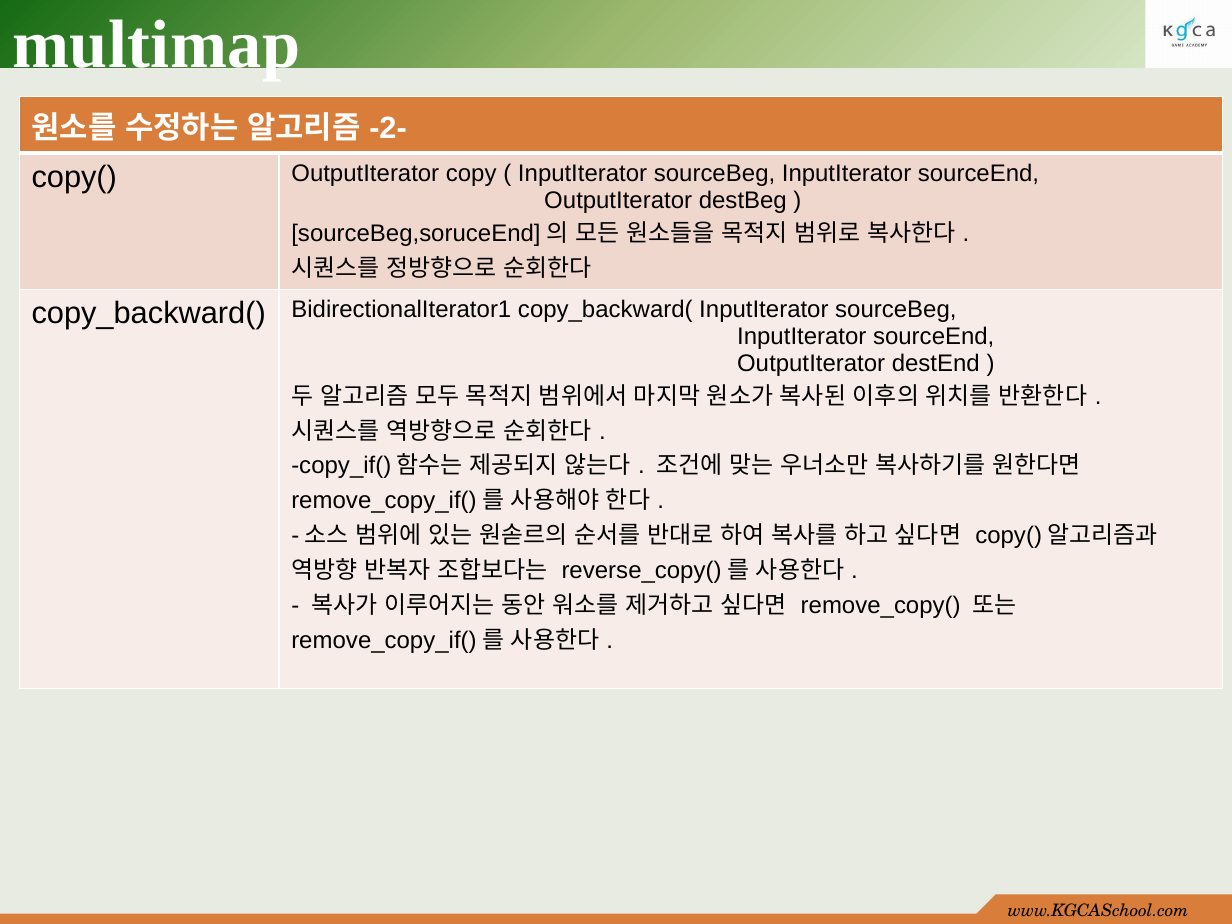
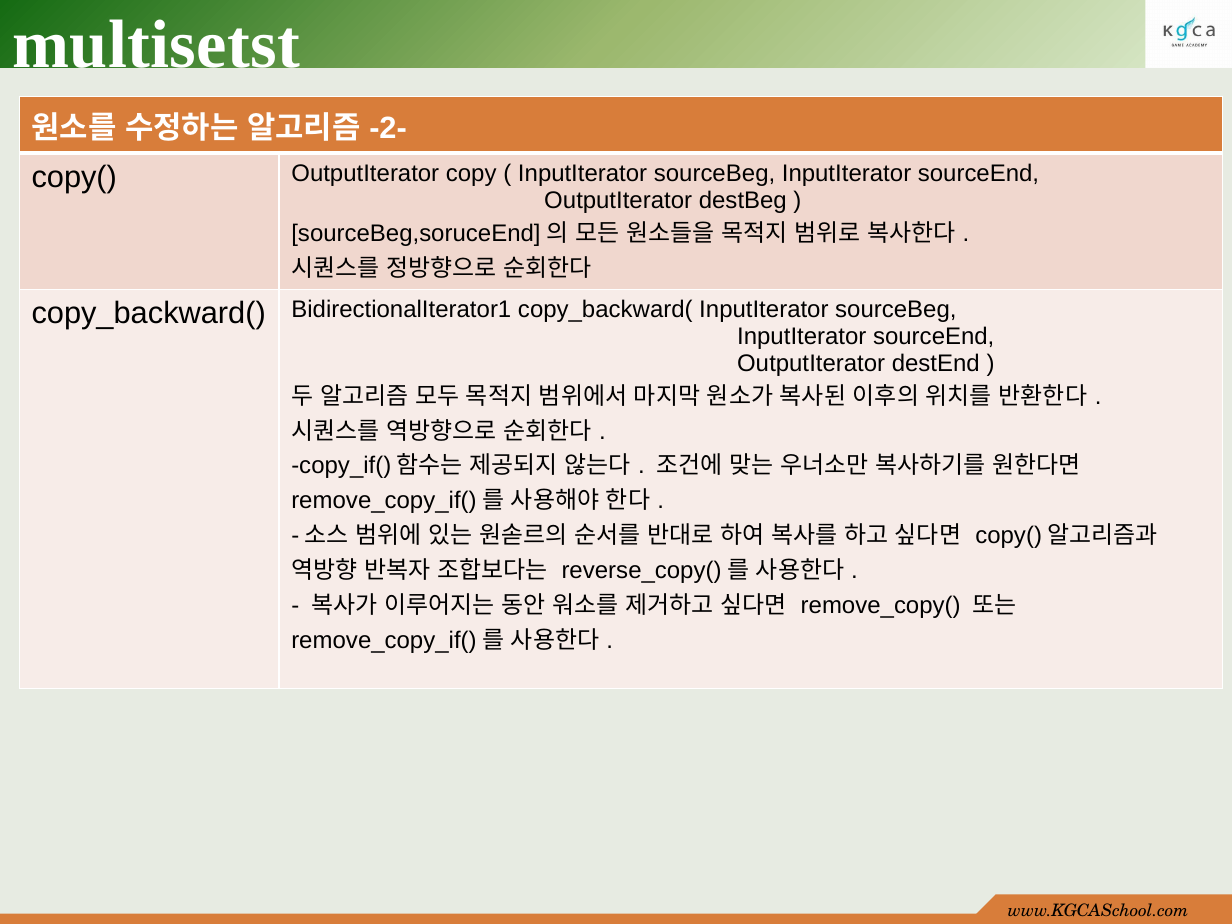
multimap: multimap -> multisetst
